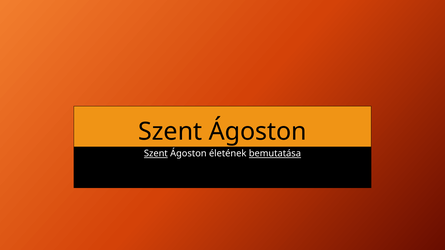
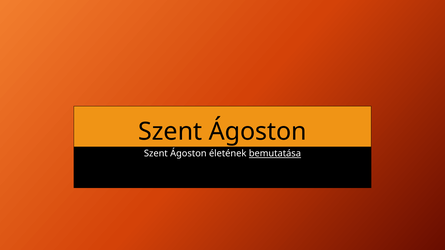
Szent at (156, 154) underline: present -> none
